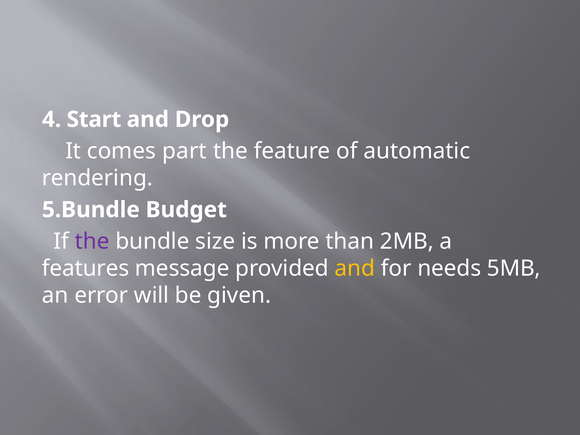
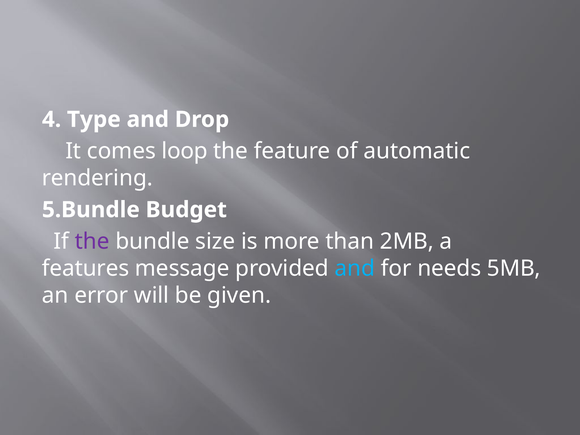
Start: Start -> Type
part: part -> loop
and at (355, 268) colour: yellow -> light blue
